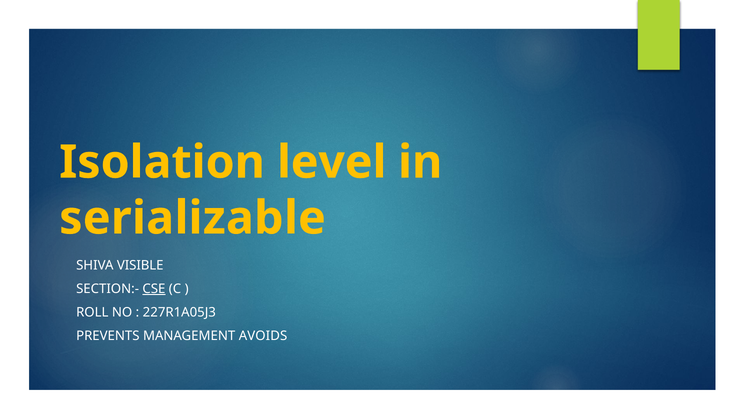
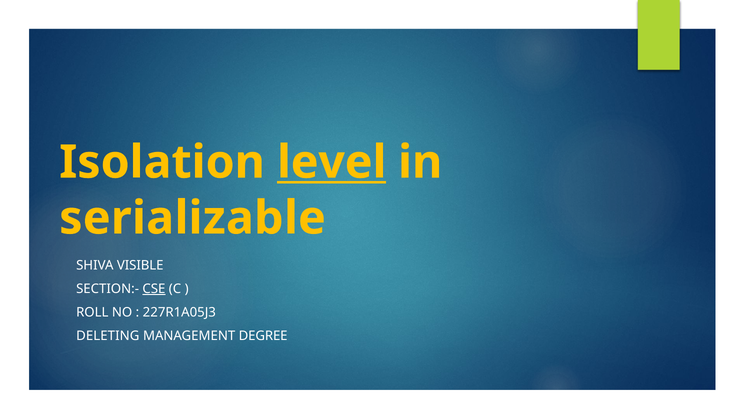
level underline: none -> present
PREVENTS: PREVENTS -> DELETING
AVOIDS: AVOIDS -> DEGREE
